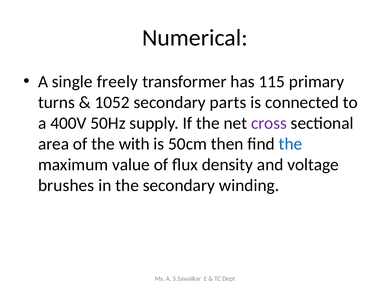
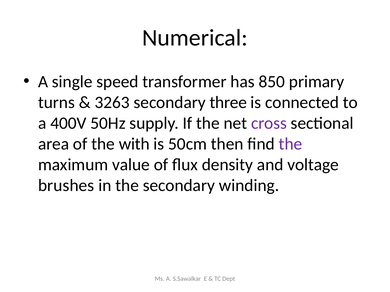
freely: freely -> speed
115: 115 -> 850
1052: 1052 -> 3263
parts: parts -> three
the at (290, 144) colour: blue -> purple
